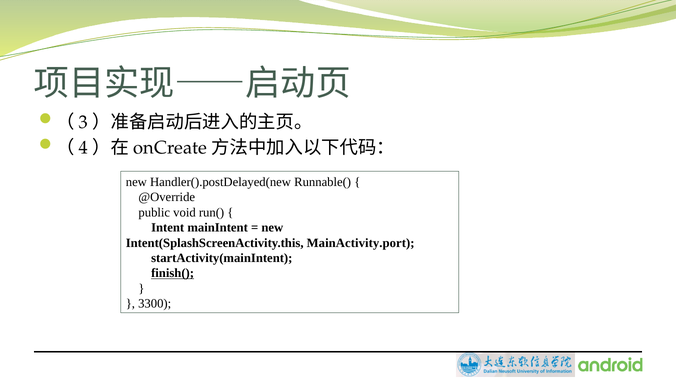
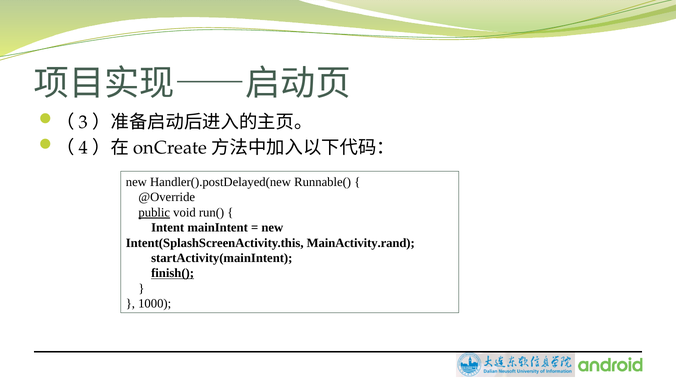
public underline: none -> present
MainActivity.port: MainActivity.port -> MainActivity.rand
3300: 3300 -> 1000
